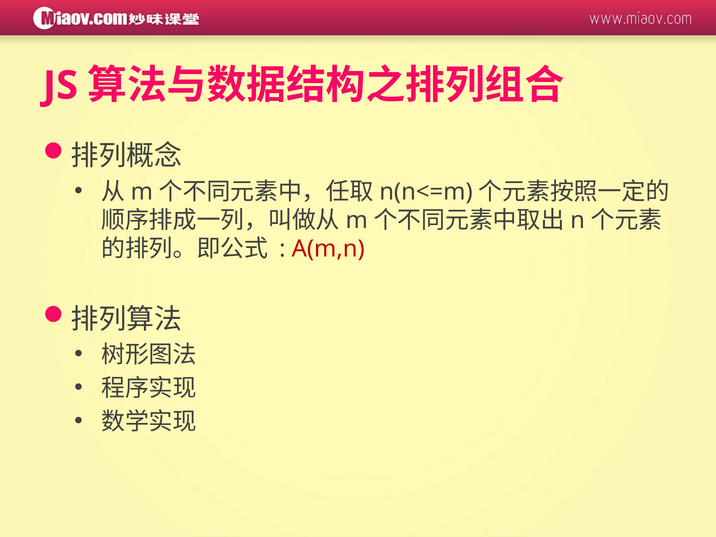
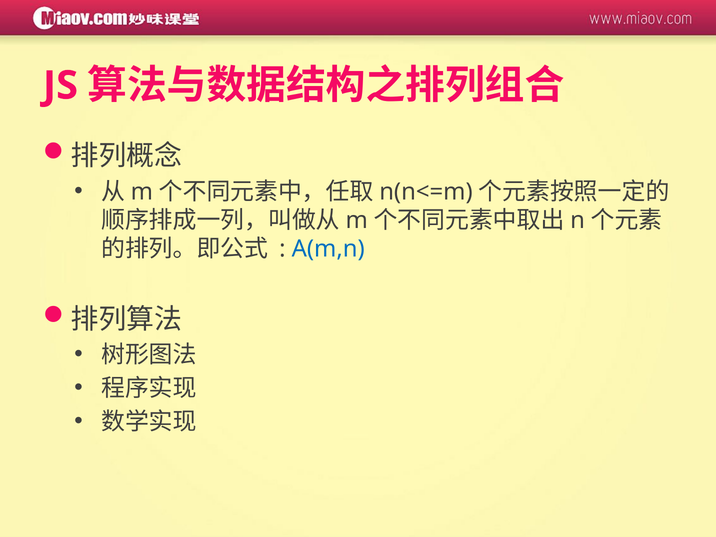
A(m,n colour: red -> blue
